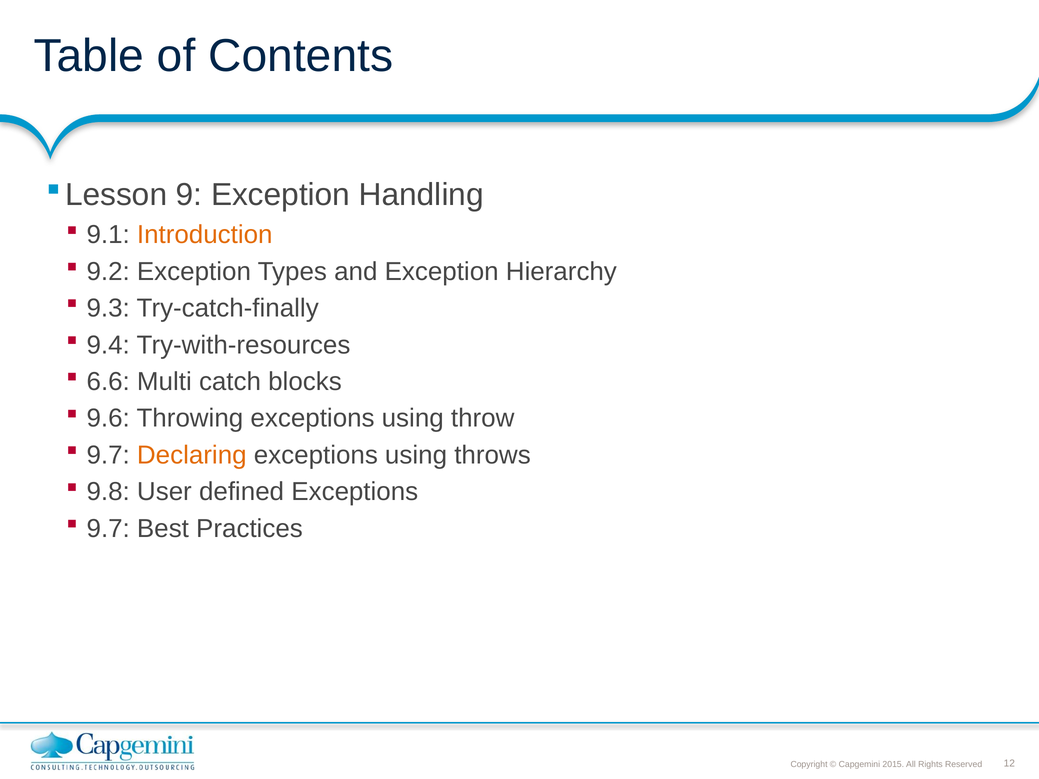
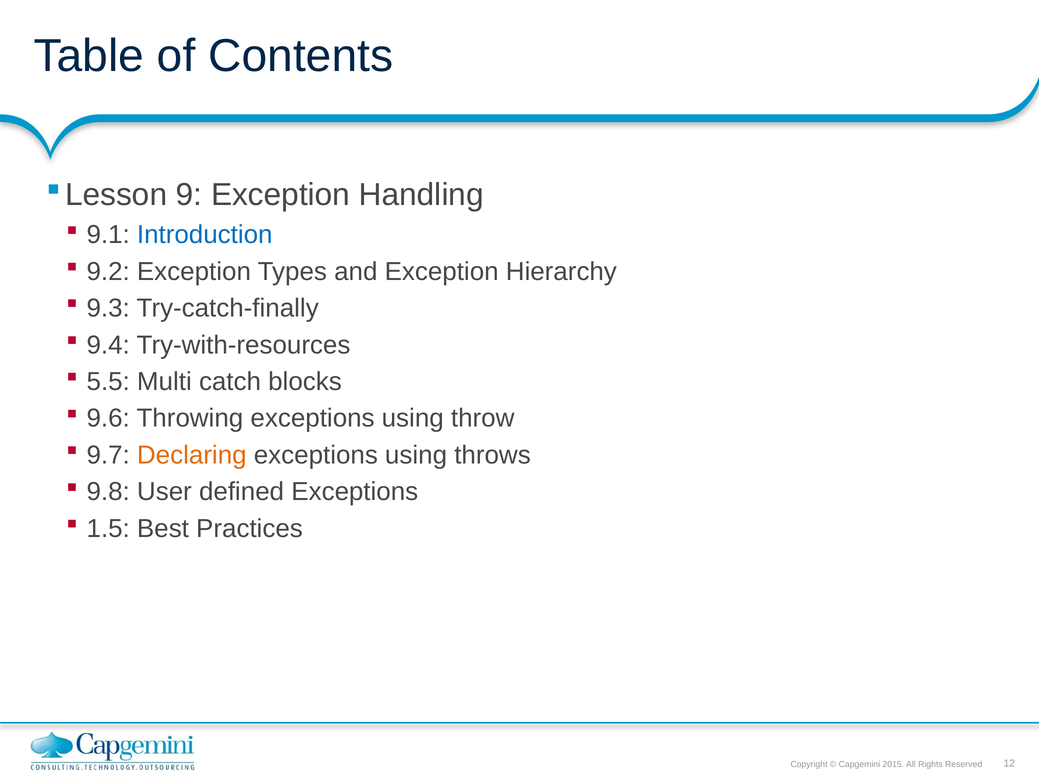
Introduction colour: orange -> blue
6.6: 6.6 -> 5.5
9.7 at (108, 529): 9.7 -> 1.5
